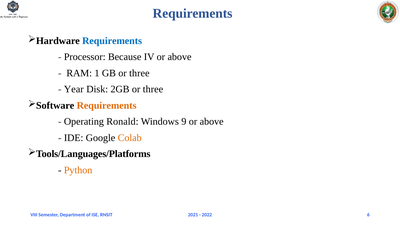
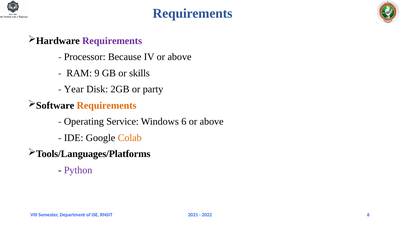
Requirements at (112, 41) colour: blue -> purple
1: 1 -> 9
GB or three: three -> skills
2GB or three: three -> party
Ronald: Ronald -> Service
Windows 9: 9 -> 6
Python colour: orange -> purple
